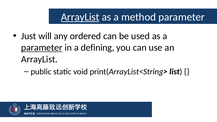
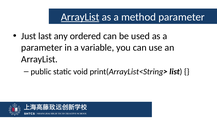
will: will -> last
parameter at (42, 48) underline: present -> none
defining: defining -> variable
